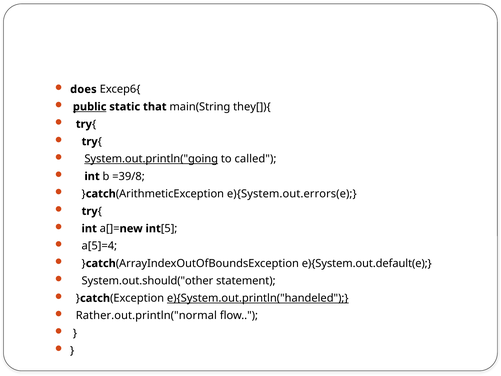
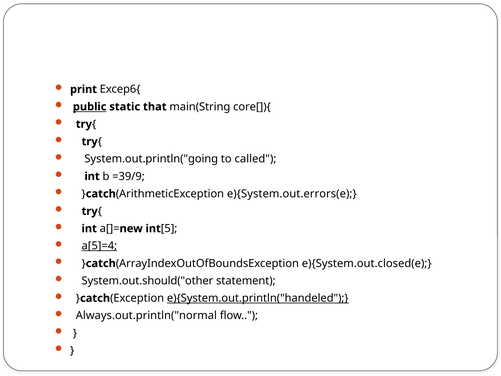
does: does -> print
they[]){: they[]){ -> core[]){
System.out.println("going underline: present -> none
=39/8: =39/8 -> =39/9
a[5]=4 underline: none -> present
e){System.out.default(e: e){System.out.default(e -> e){System.out.closed(e
Rather.out.println("normal: Rather.out.println("normal -> Always.out.println("normal
